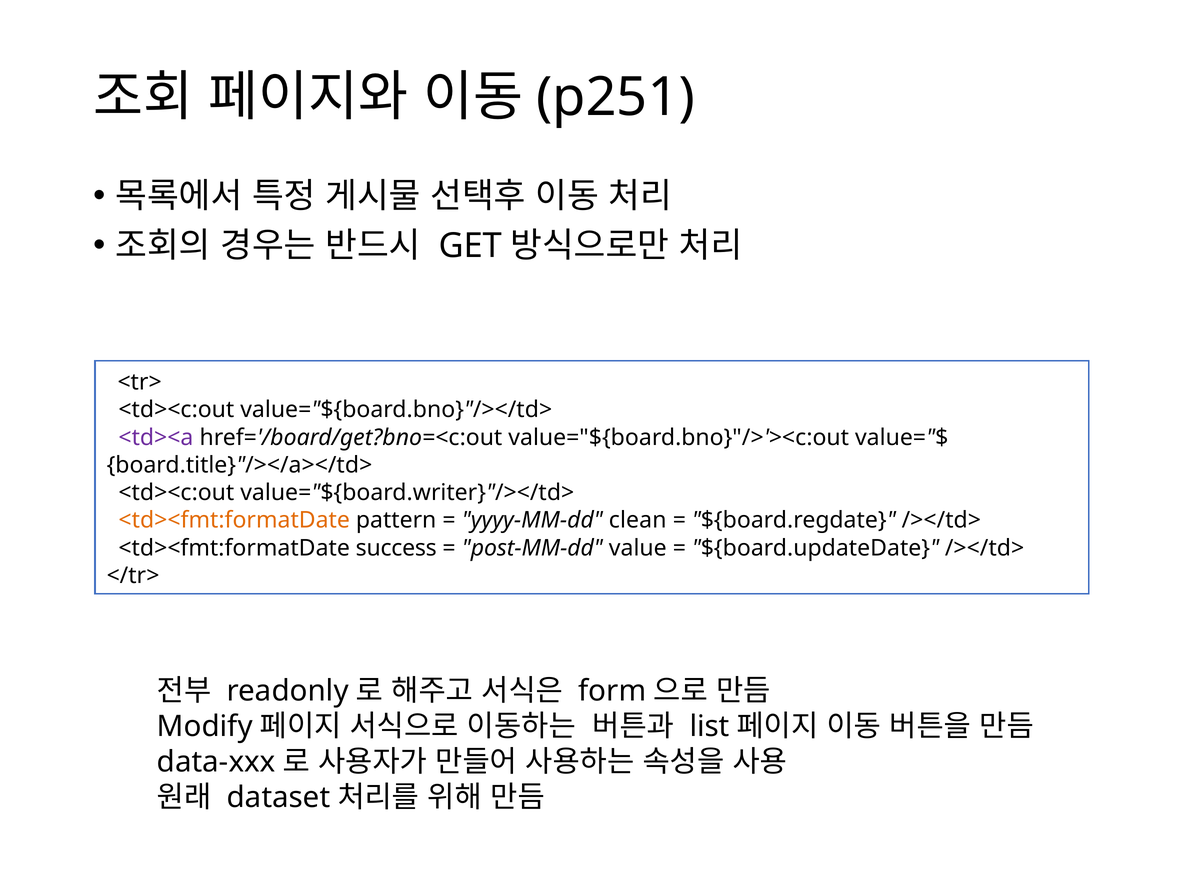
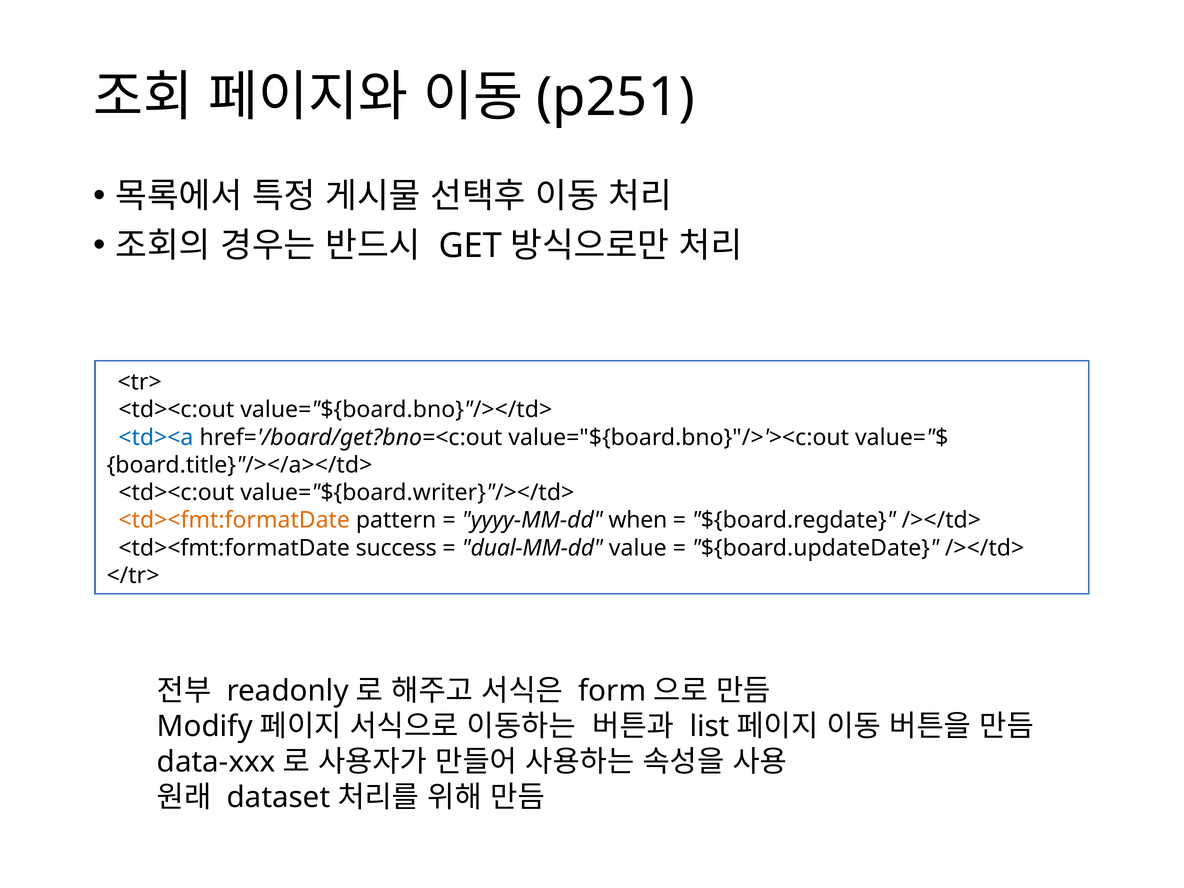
<td><a colour: purple -> blue
clean: clean -> when
post-MM-dd: post-MM-dd -> dual-MM-dd
